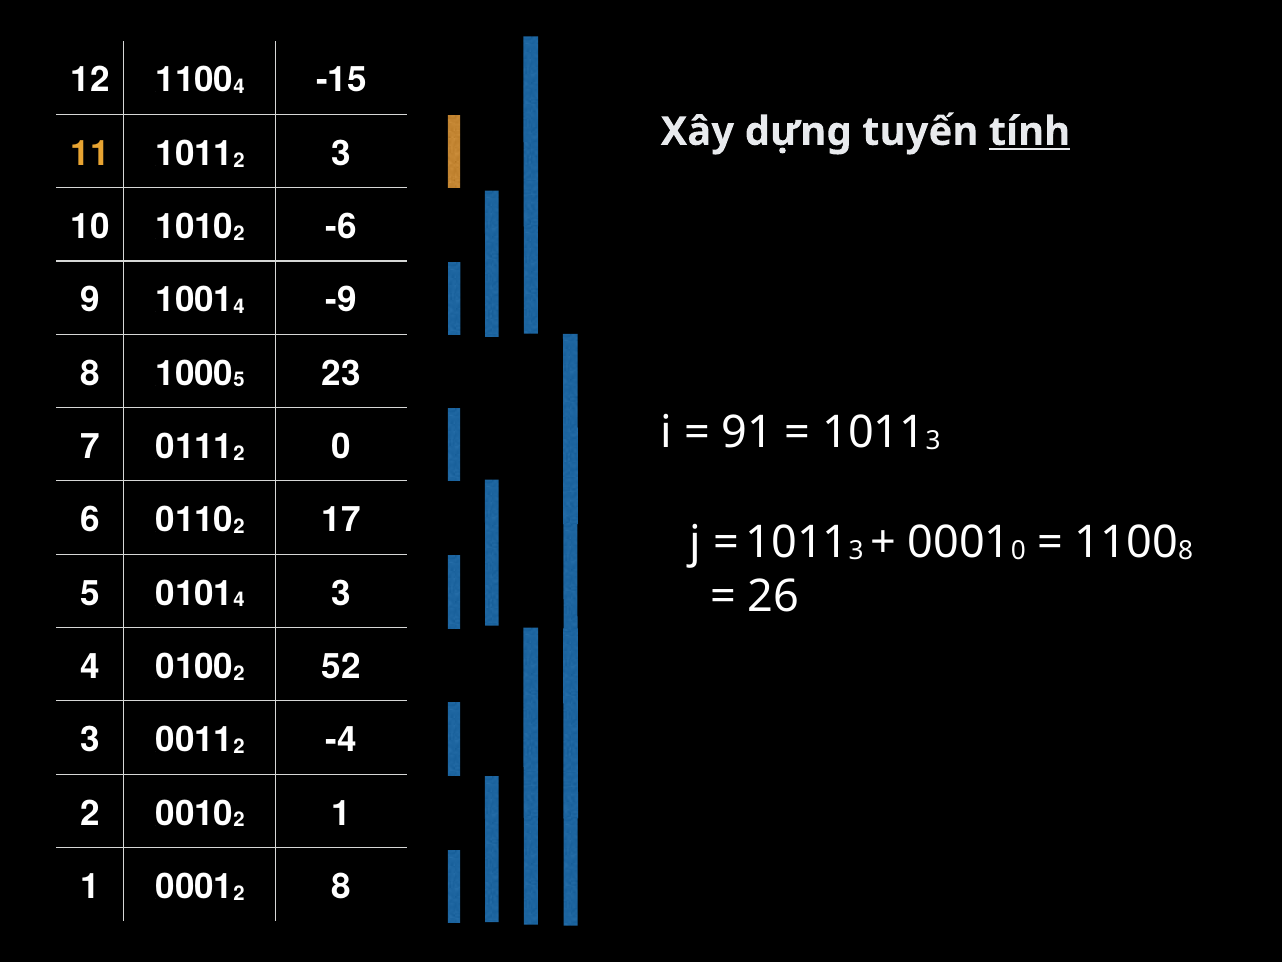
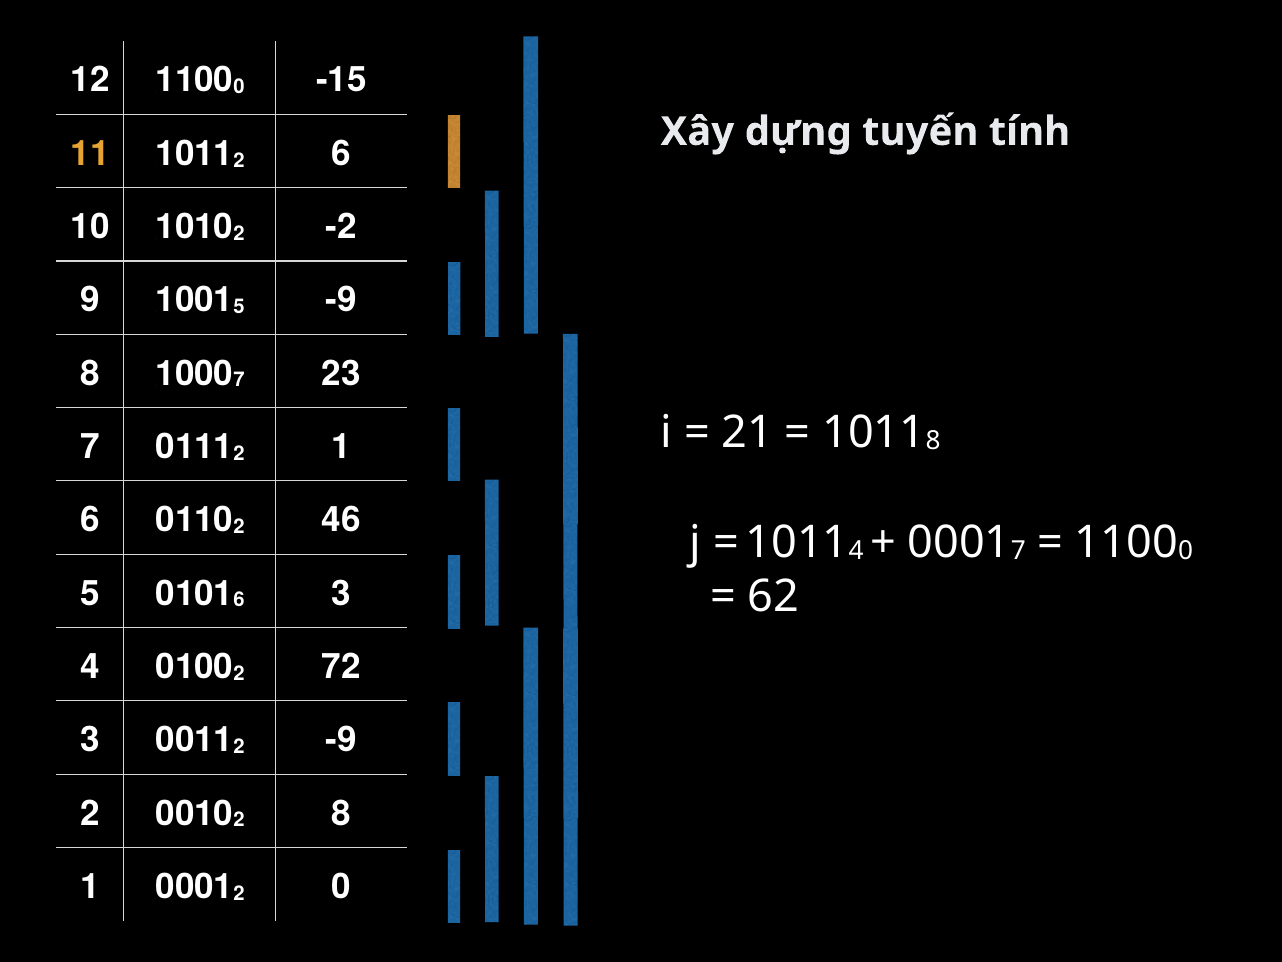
4 at (239, 87): 4 -> 0
tính underline: present -> none
2 3: 3 -> 6
-6: -6 -> -2
4 at (239, 307): 4 -> 5
5 at (239, 380): 5 -> 7
91: 91 -> 21
3 at (933, 440): 3 -> 8
2 0: 0 -> 1
17: 17 -> 46
3 at (856, 551): 3 -> 4
0 at (1018, 551): 0 -> 7
8 at (1186, 551): 8 -> 0
4 at (239, 600): 4 -> 6
26: 26 -> 62
52: 52 -> 72
2 -4: -4 -> -9
2 1: 1 -> 8
2 8: 8 -> 0
